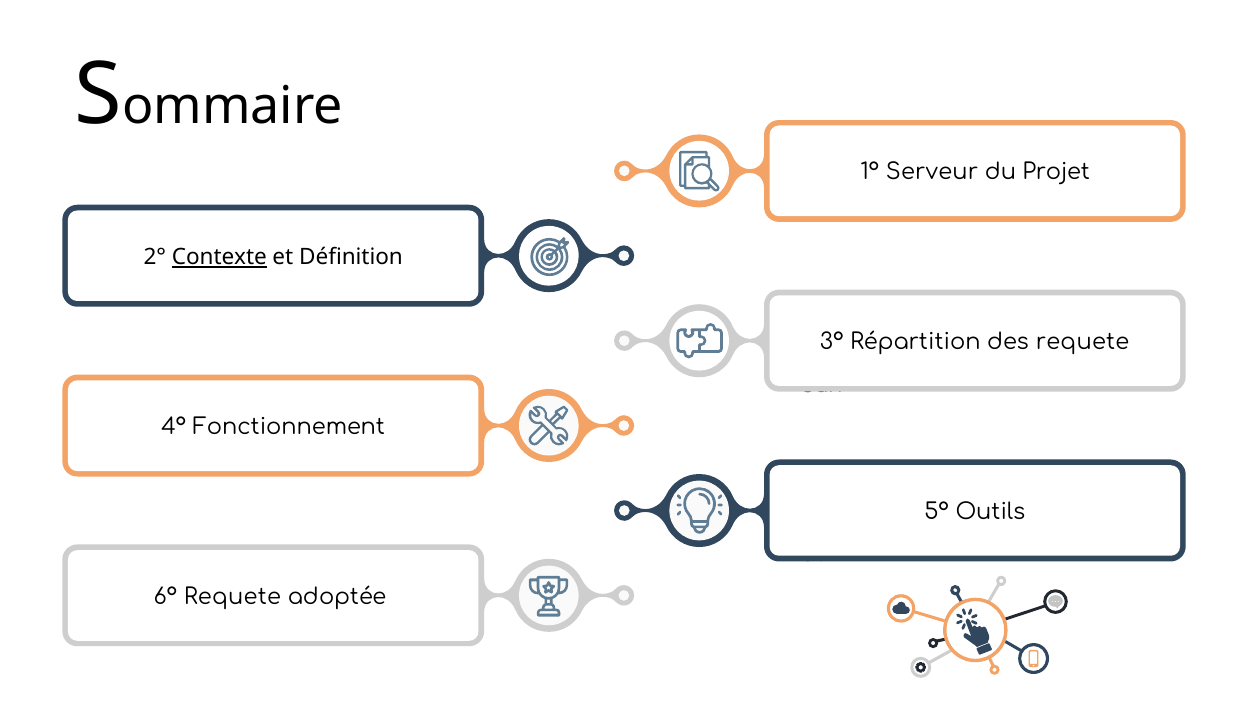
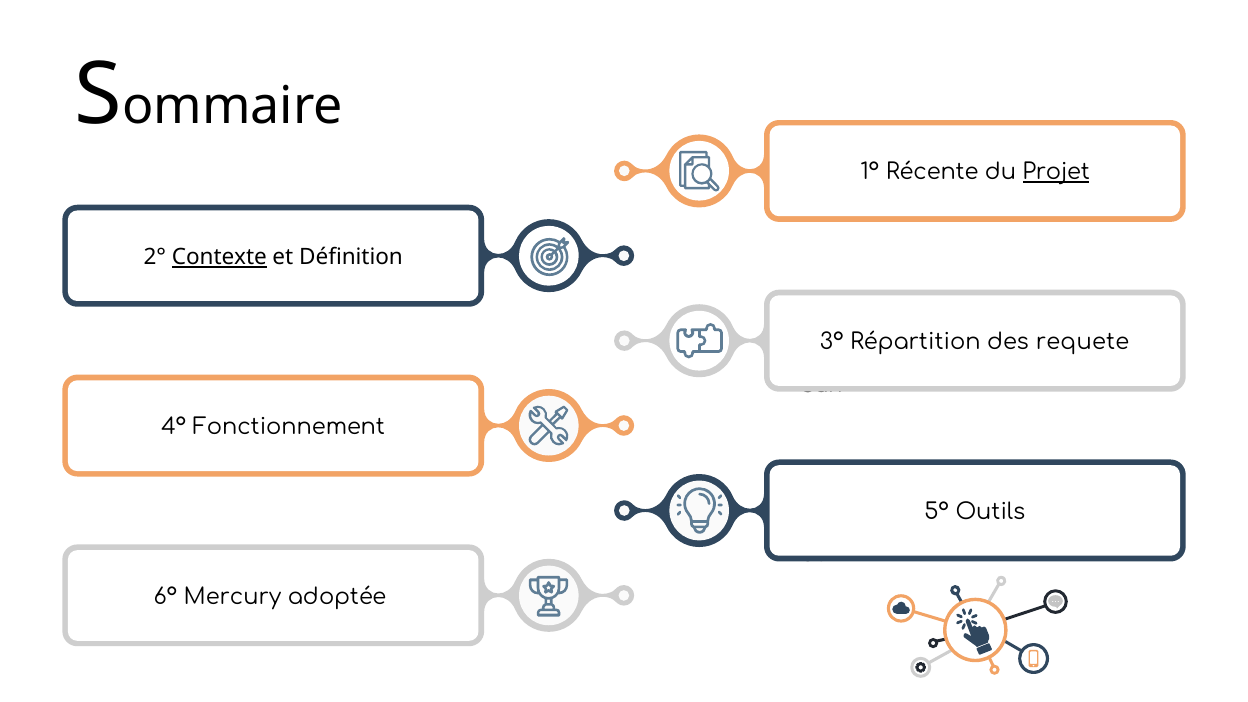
Serveur: Serveur -> Récente
Projet underline: none -> present
6° Requete: Requete -> Mercury
